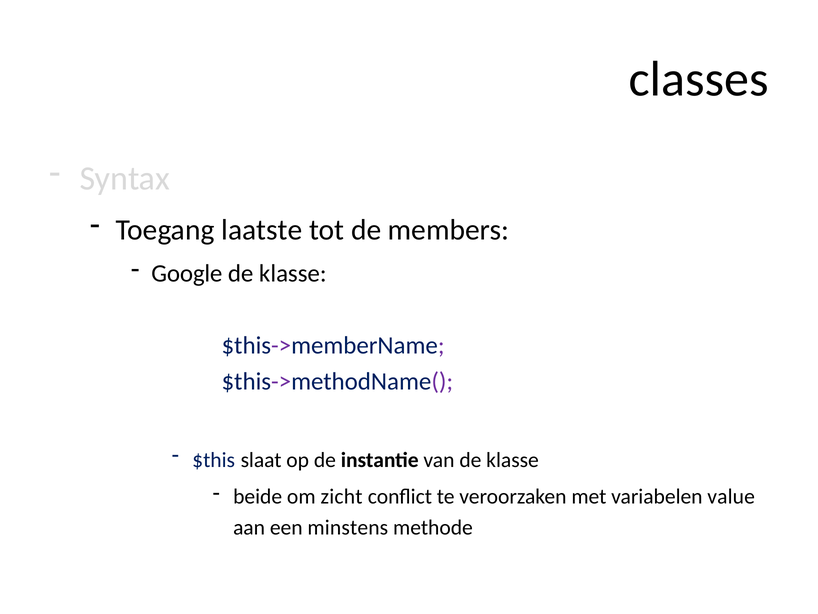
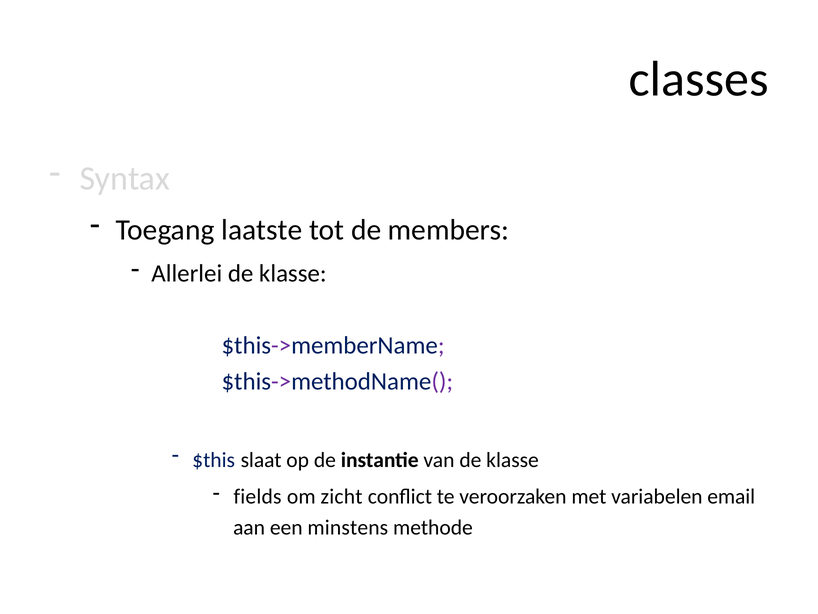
Google: Google -> Allerlei
beide: beide -> fields
value: value -> email
